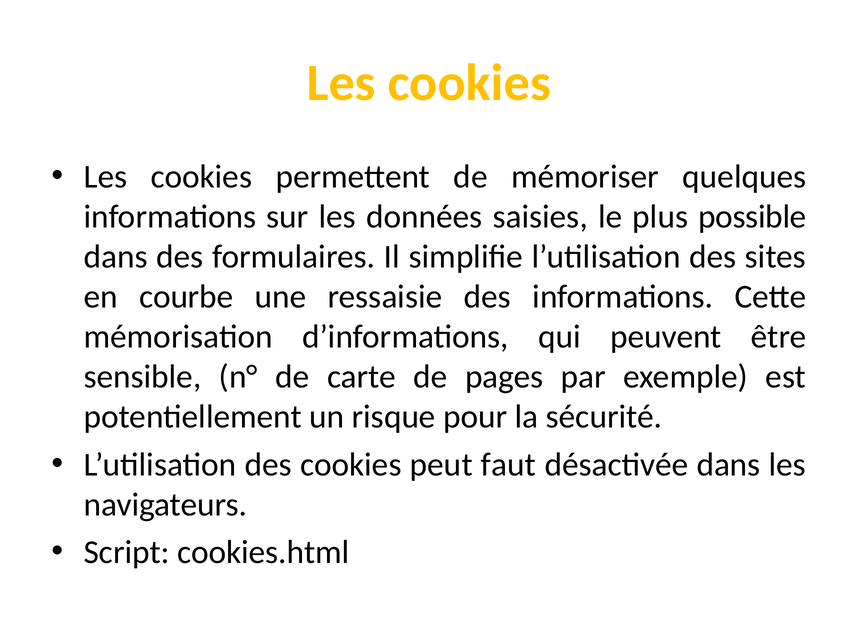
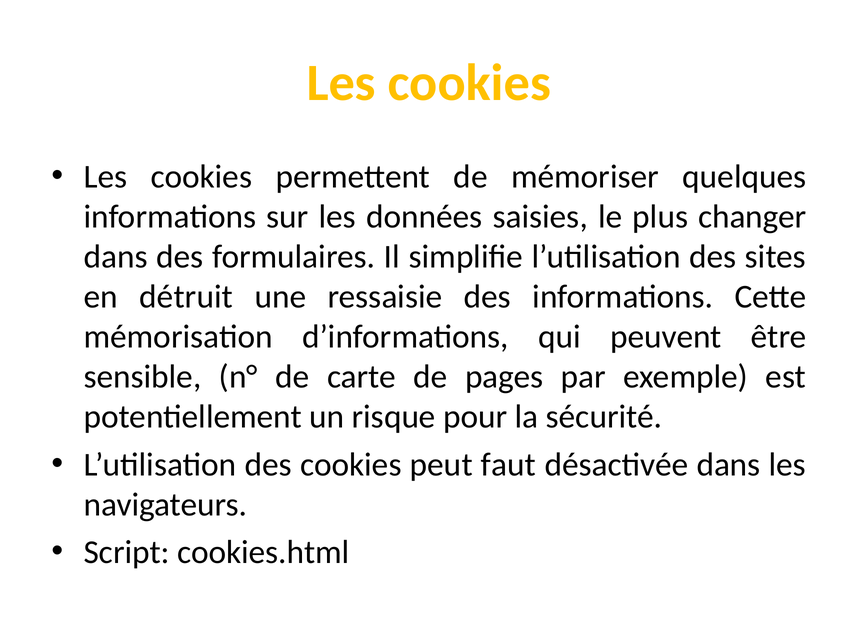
possible: possible -> changer
courbe: courbe -> détruit
